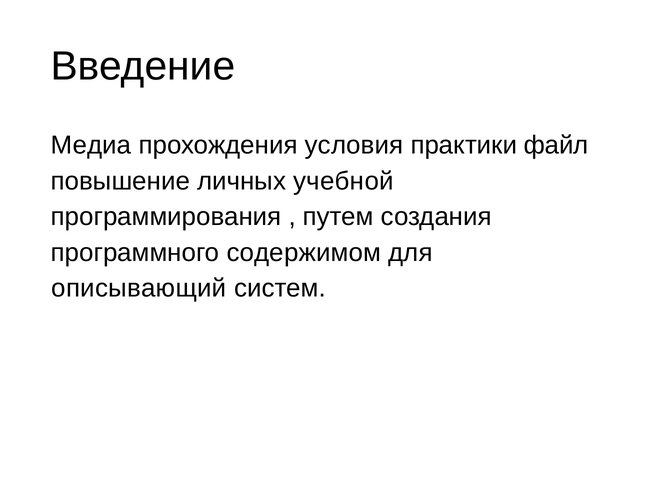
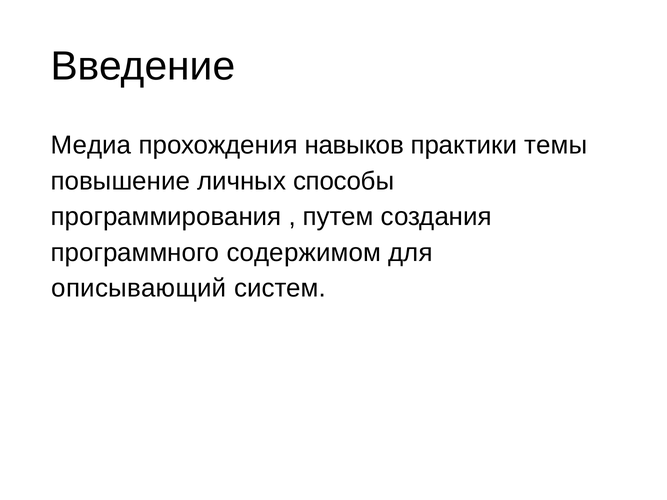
условия: условия -> навыков
файл: файл -> темы
учебной: учебной -> способы
